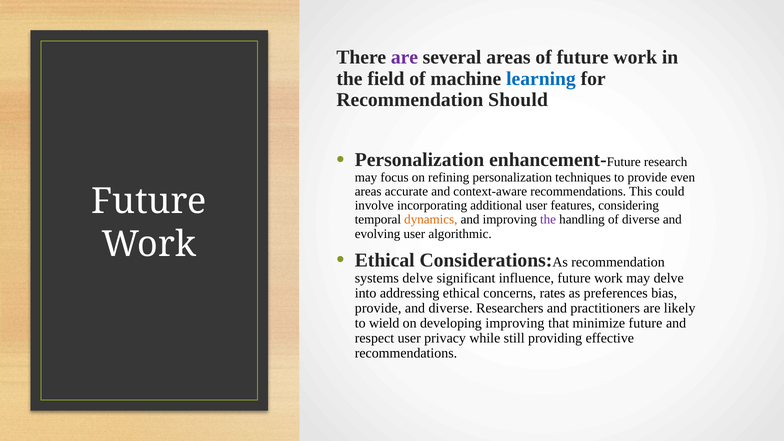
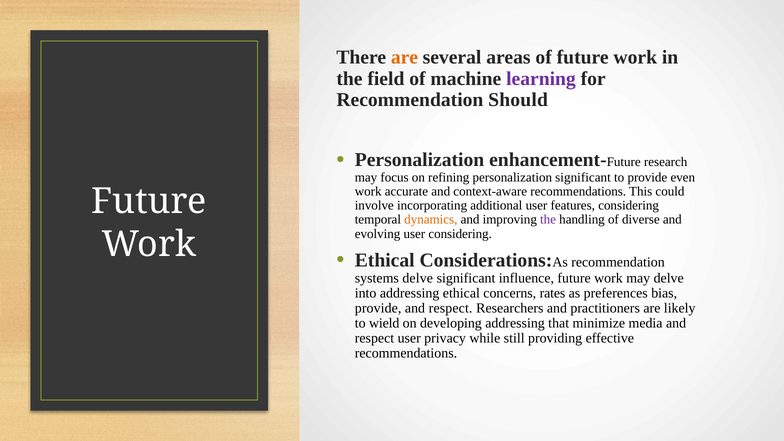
are at (404, 58) colour: purple -> orange
learning colour: blue -> purple
personalization techniques: techniques -> significant
areas at (368, 192): areas -> work
user algorithmic: algorithmic -> considering
diverse at (451, 308): diverse -> respect
developing improving: improving -> addressing
minimize future: future -> media
